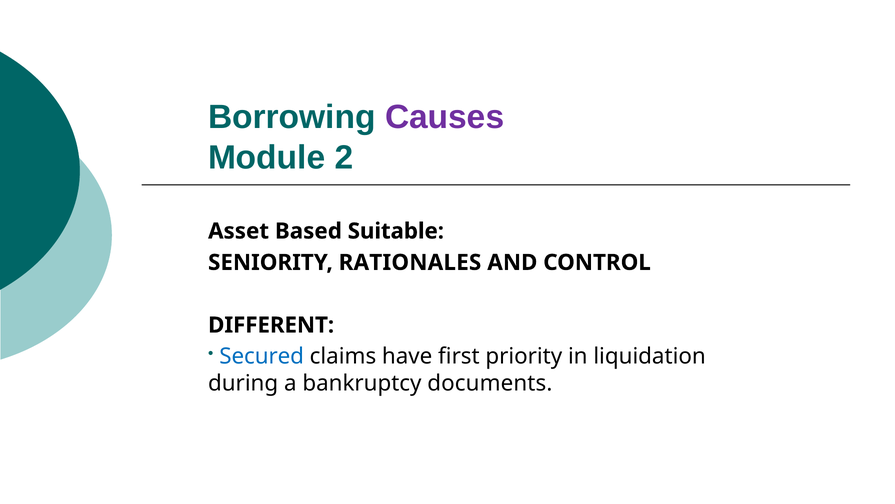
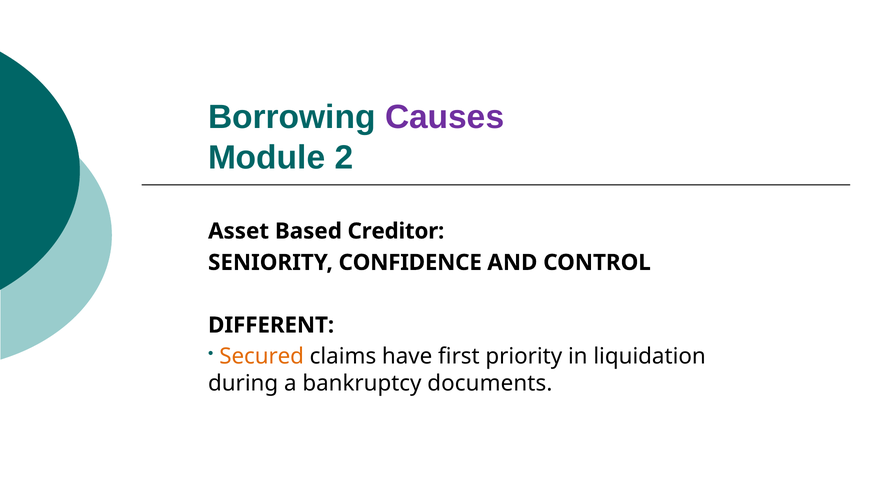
Suitable: Suitable -> Creditor
RATIONALES: RATIONALES -> CONFIDENCE
Secured colour: blue -> orange
